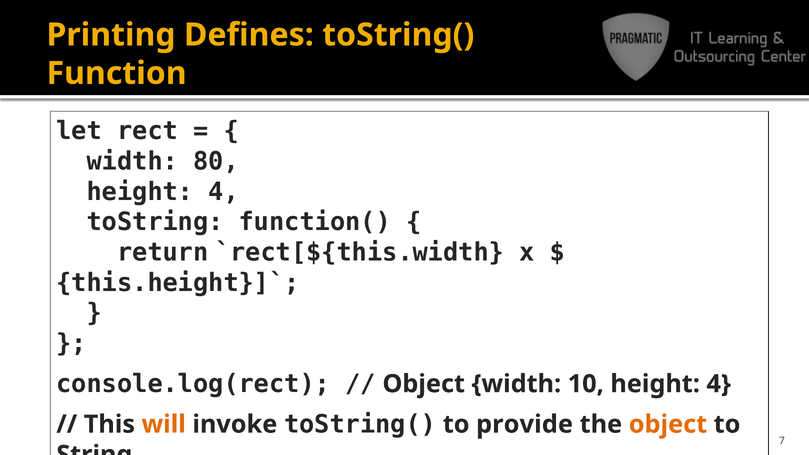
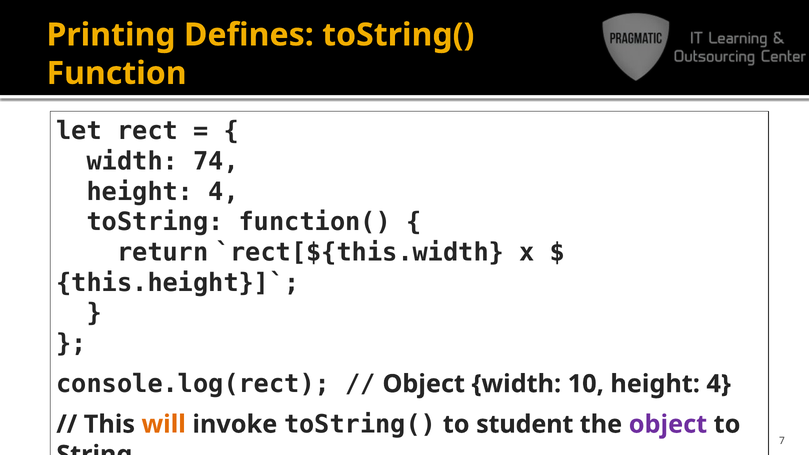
80: 80 -> 74
provide: provide -> student
object at (668, 424) colour: orange -> purple
